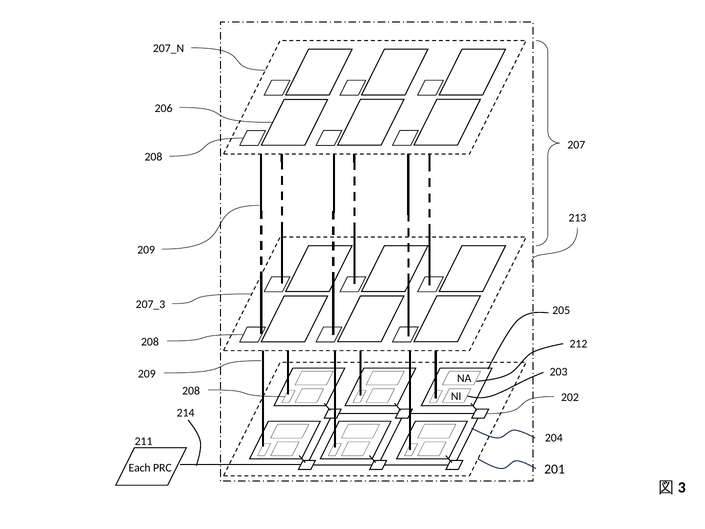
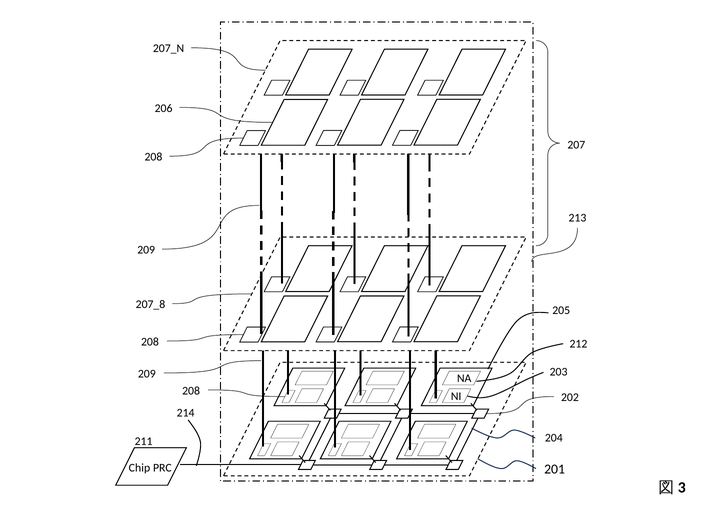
207_3: 207_3 -> 207_8
Each: Each -> Chip
